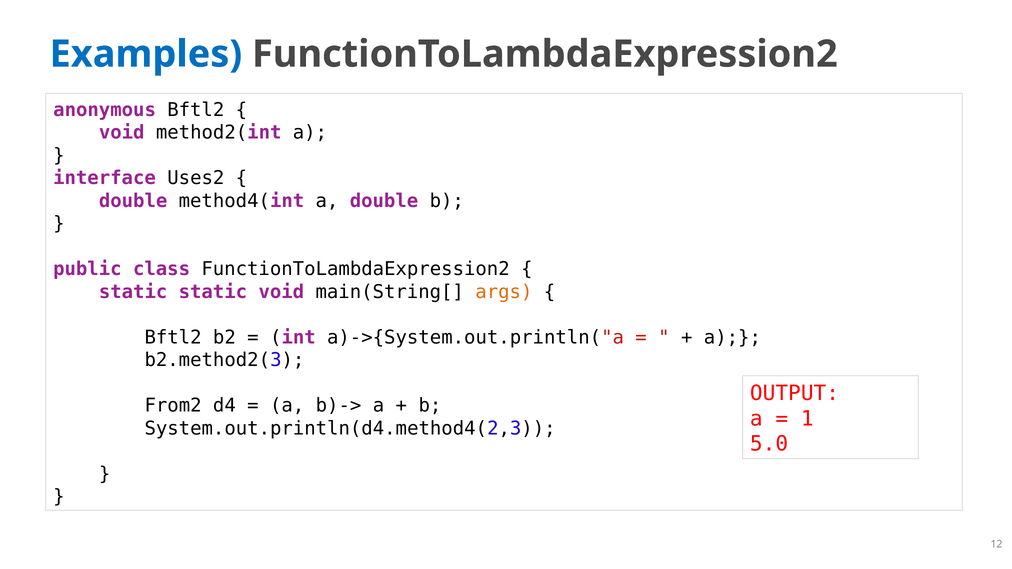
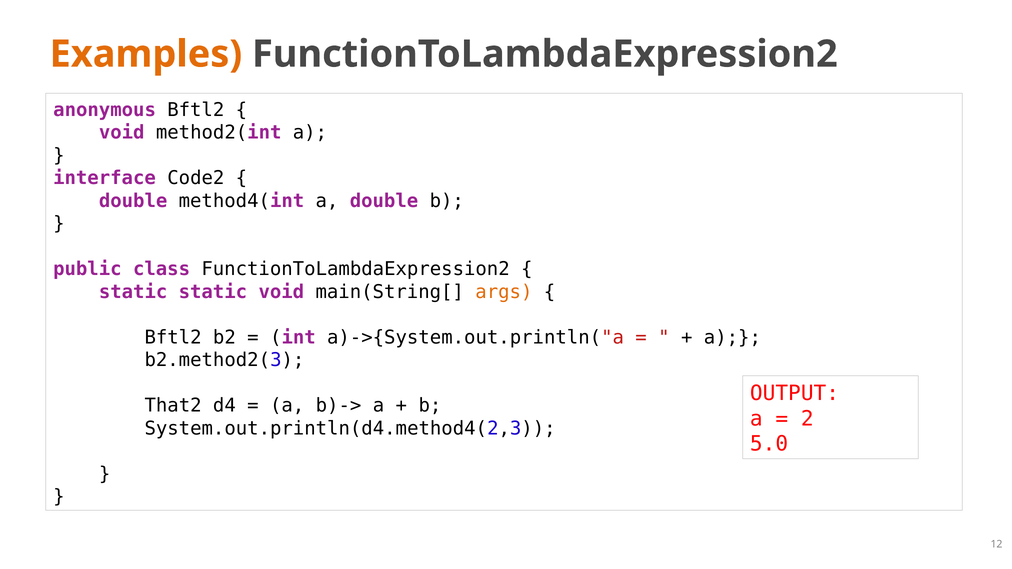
Examples colour: blue -> orange
Uses2: Uses2 -> Code2
From2: From2 -> That2
1: 1 -> 2
